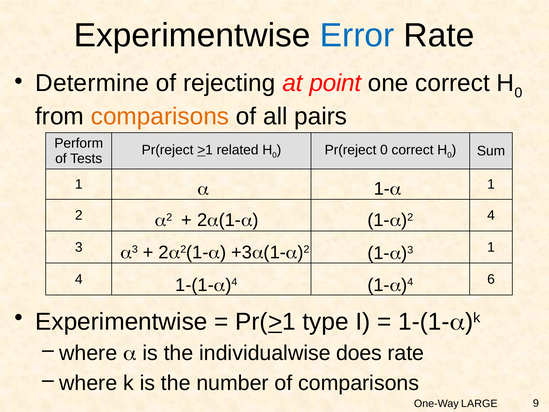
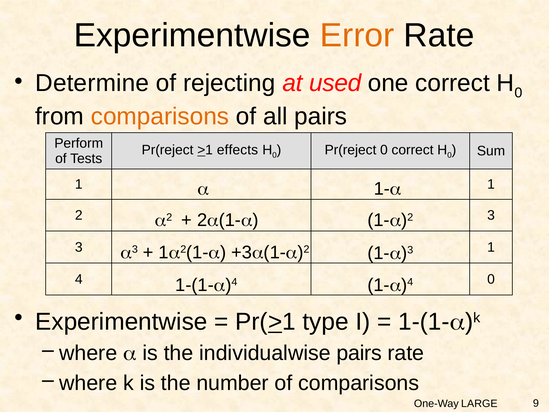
Error colour: blue -> orange
point: point -> used
related: related -> effects
2 4: 4 -> 3
2 at (164, 252): 2 -> 1
4 6: 6 -> 0
individualwise does: does -> pairs
